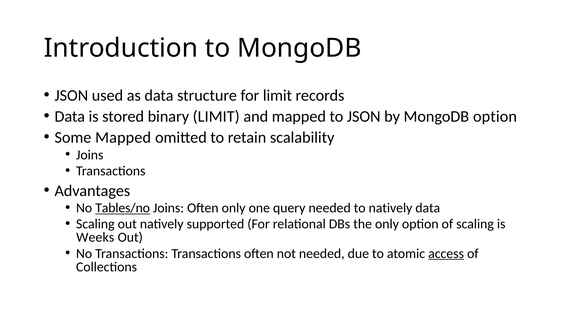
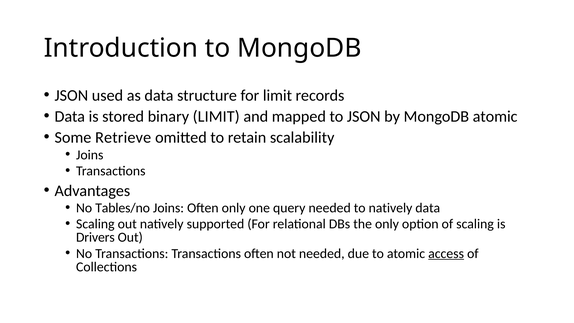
MongoDB option: option -> atomic
Some Mapped: Mapped -> Retrieve
Tables/no underline: present -> none
Weeks: Weeks -> Drivers
